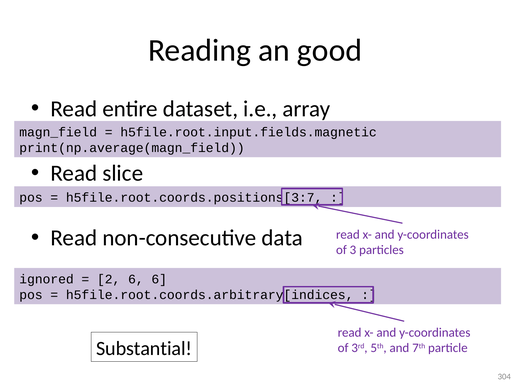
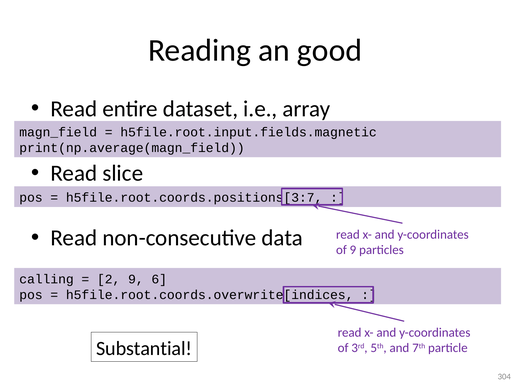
of 3: 3 -> 9
ignored: ignored -> calling
2 6: 6 -> 9
h5file.root.coords.arbitrary[indices: h5file.root.coords.arbitrary[indices -> h5file.root.coords.overwrite[indices
